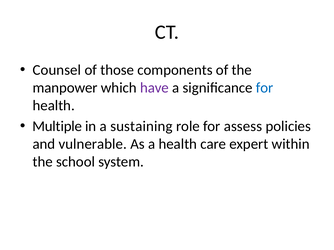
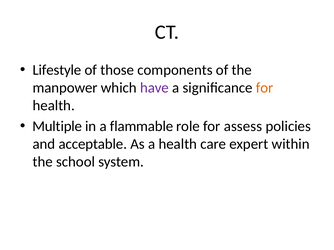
Counsel: Counsel -> Lifestyle
for at (265, 88) colour: blue -> orange
sustaining: sustaining -> flammable
vulnerable: vulnerable -> acceptable
